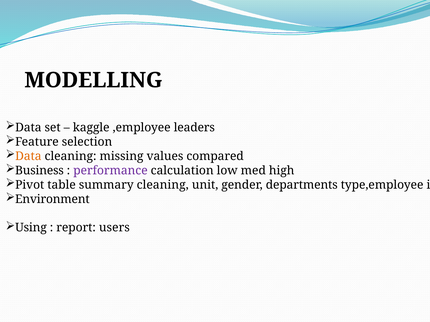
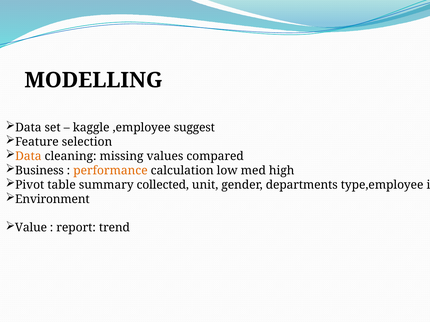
leaders: leaders -> suggest
performance colour: purple -> orange
summary cleaning: cleaning -> collected
Using: Using -> Value
users: users -> trend
